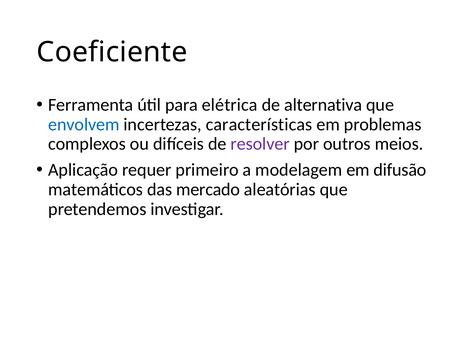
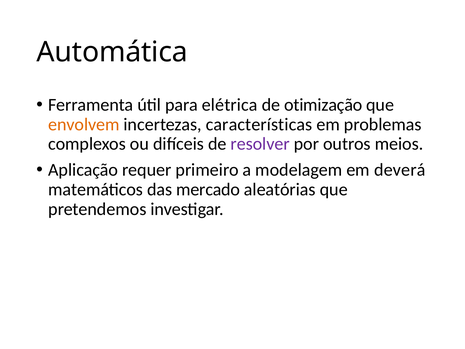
Coeficiente: Coeficiente -> Automática
alternativa: alternativa -> otimização
envolvem colour: blue -> orange
difusão: difusão -> deverá
